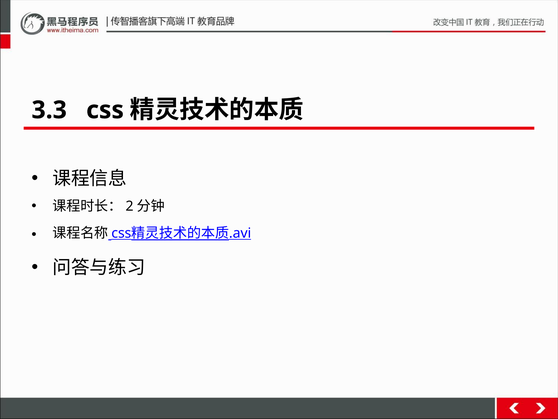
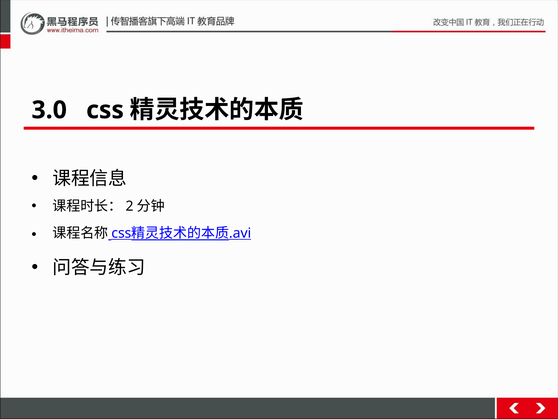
3.3: 3.3 -> 3.0
